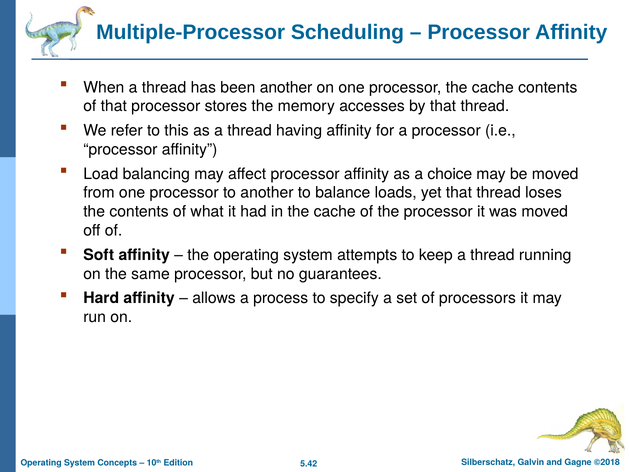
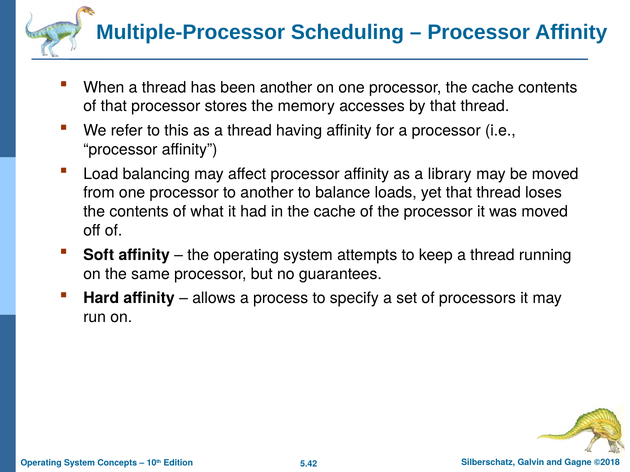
choice: choice -> library
